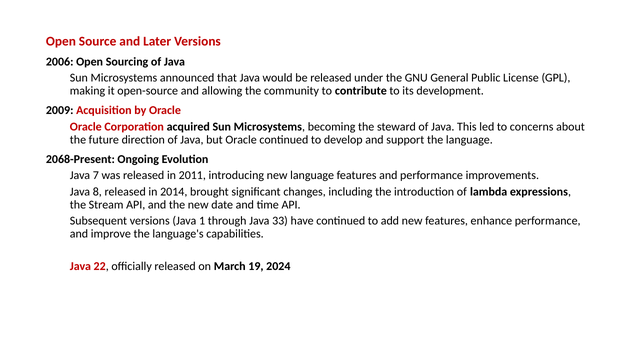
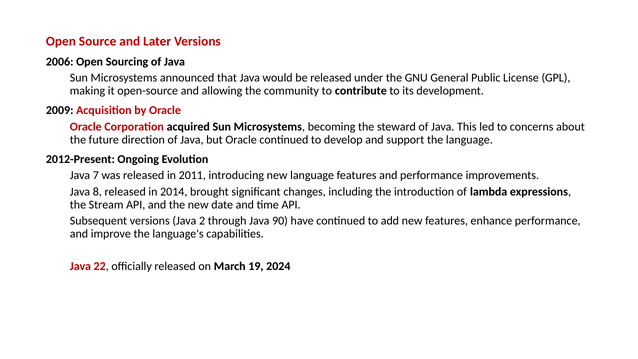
2068-Present: 2068-Present -> 2012-Present
1: 1 -> 2
33: 33 -> 90
